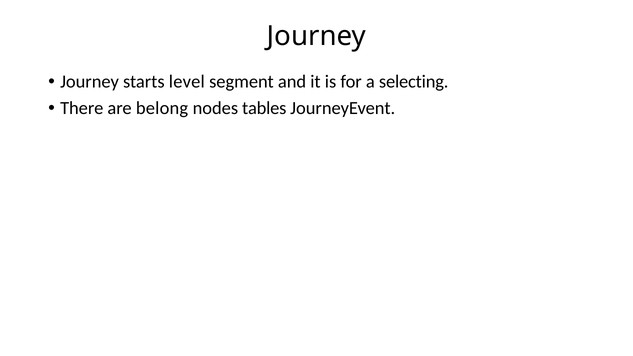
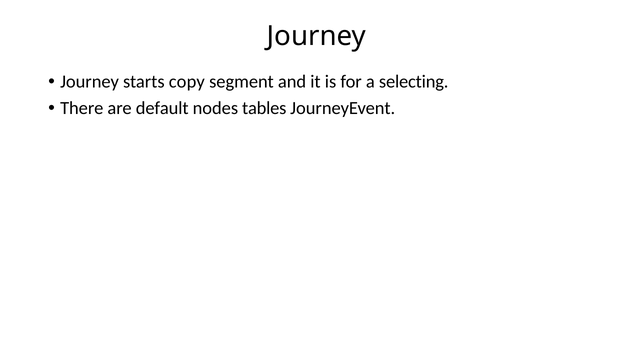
level: level -> copy
belong: belong -> default
